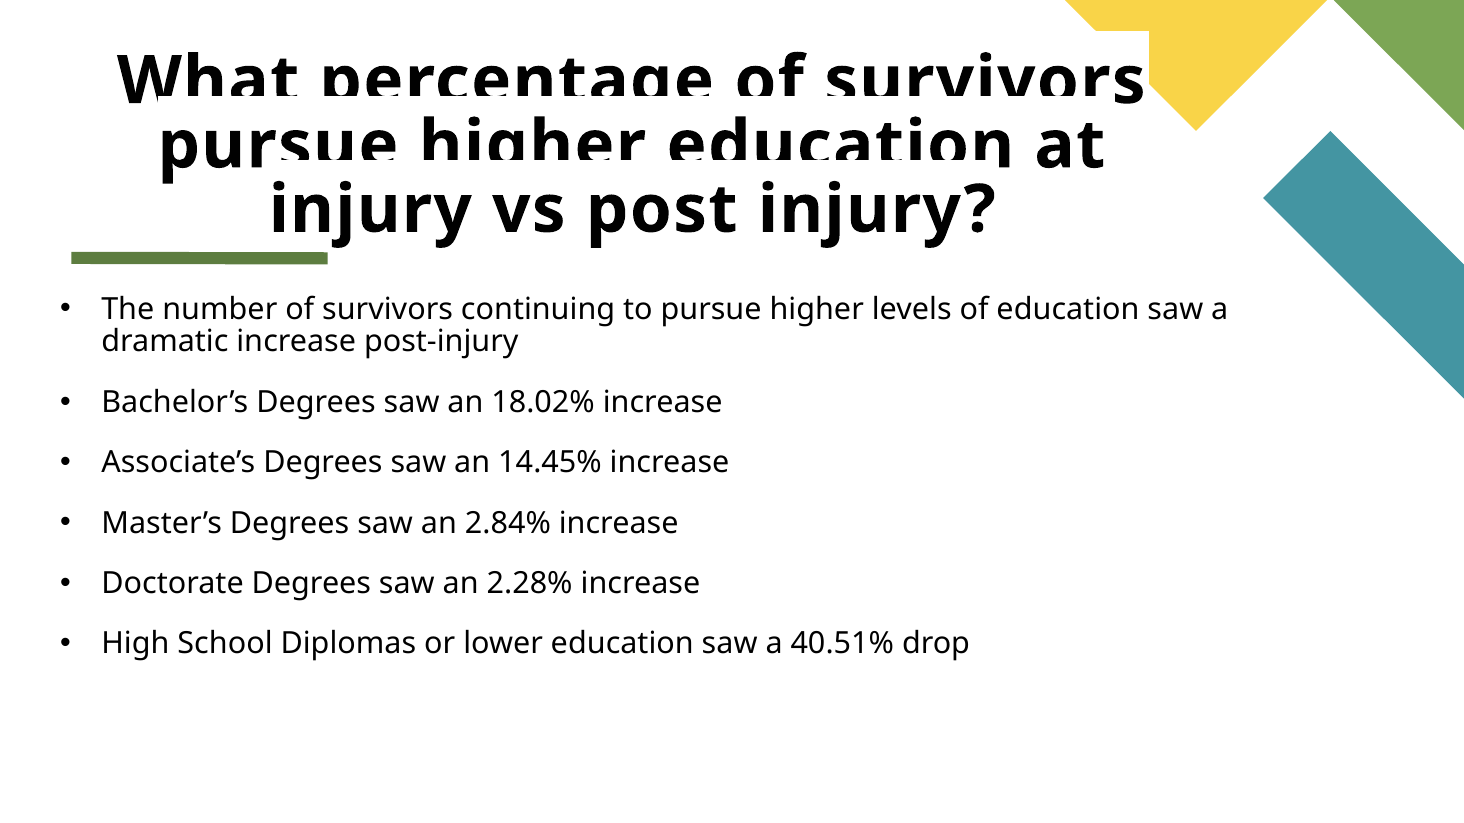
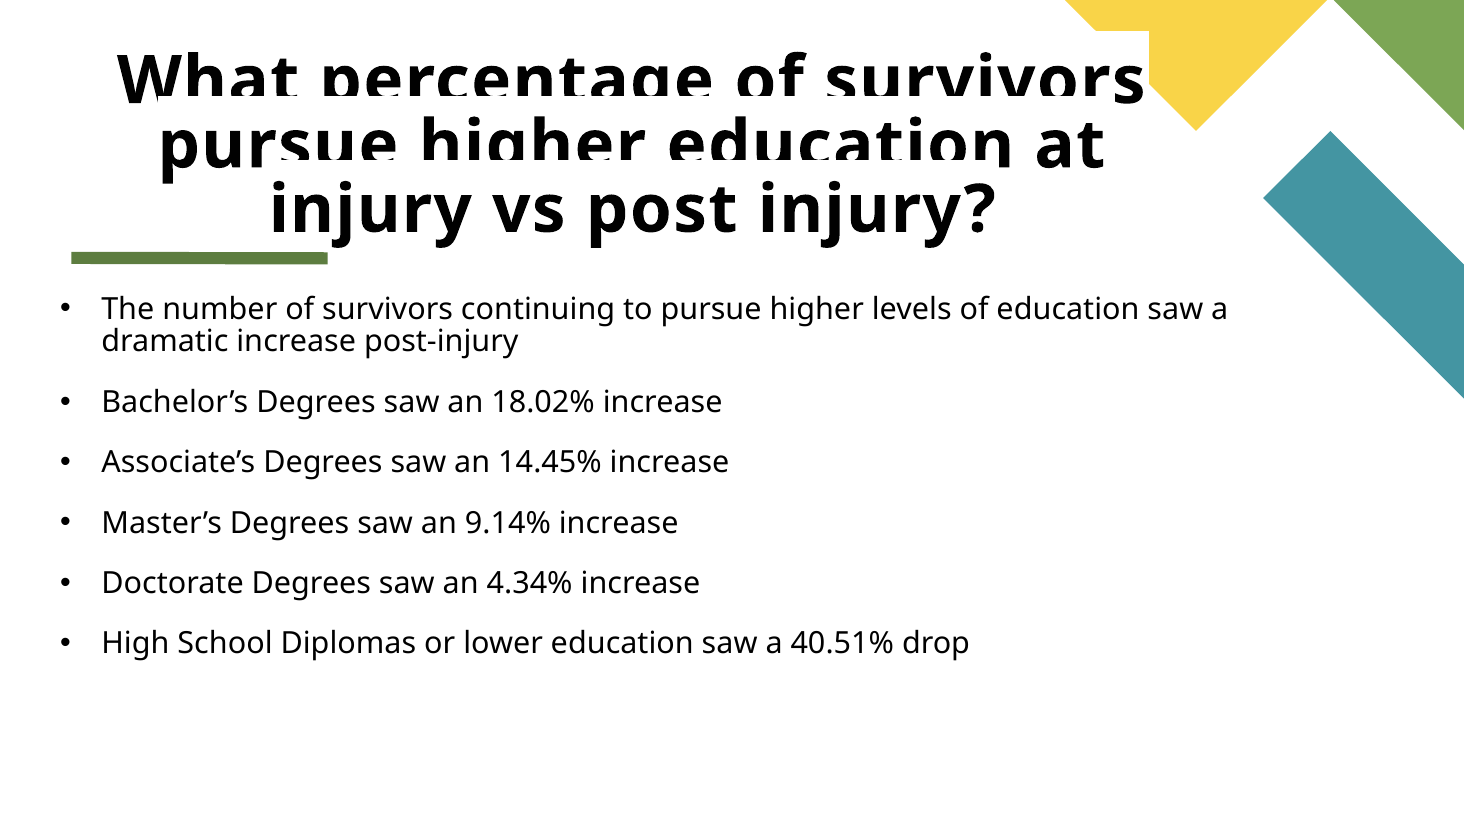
2.84%: 2.84% -> 9.14%
2.28%: 2.28% -> 4.34%
